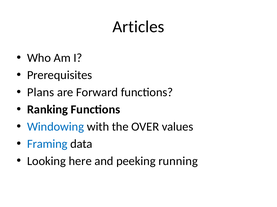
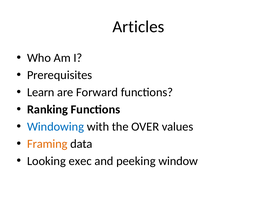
Plans: Plans -> Learn
Framing colour: blue -> orange
here: here -> exec
running: running -> window
